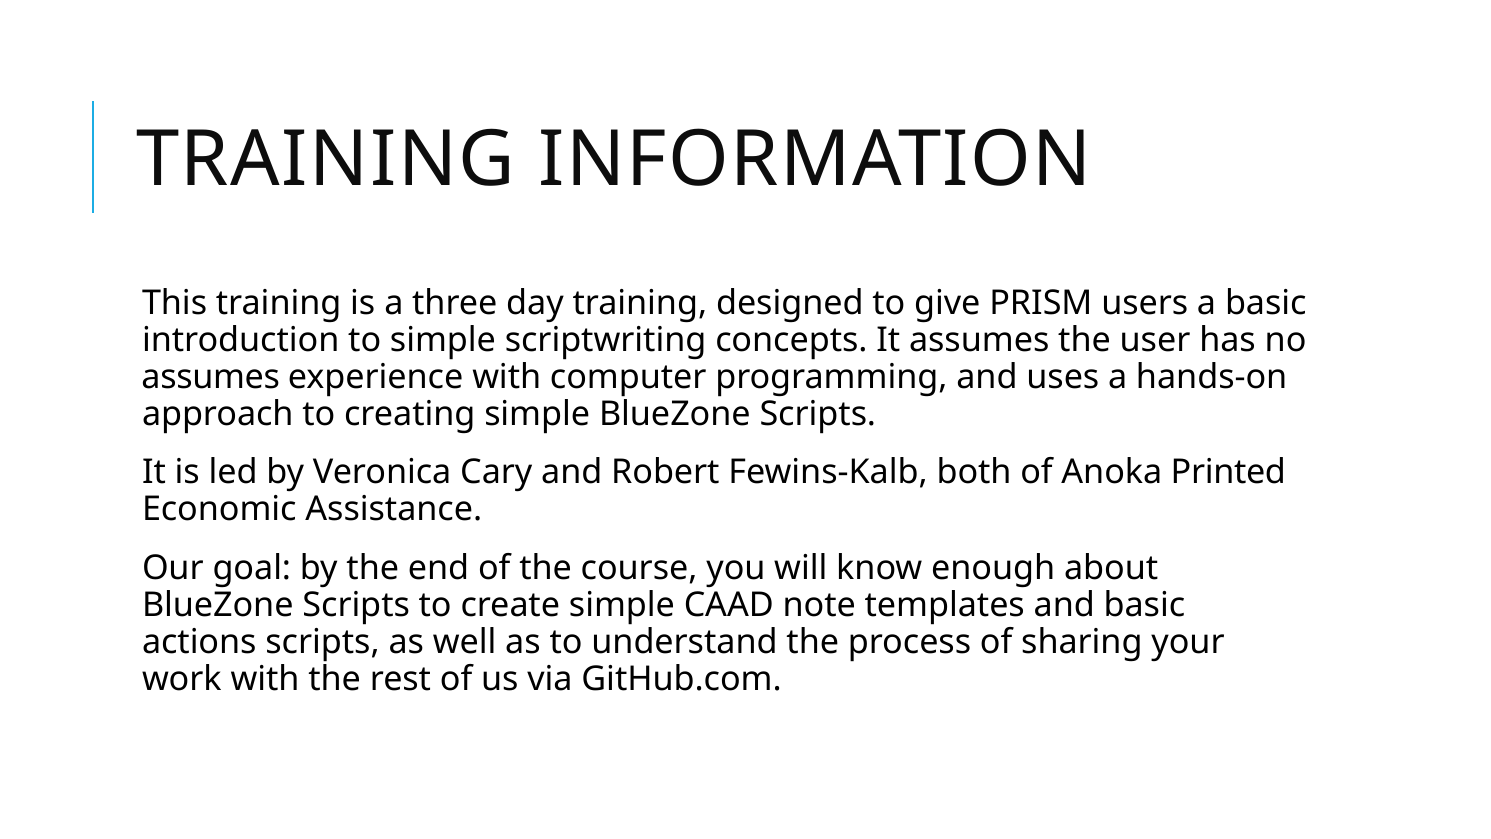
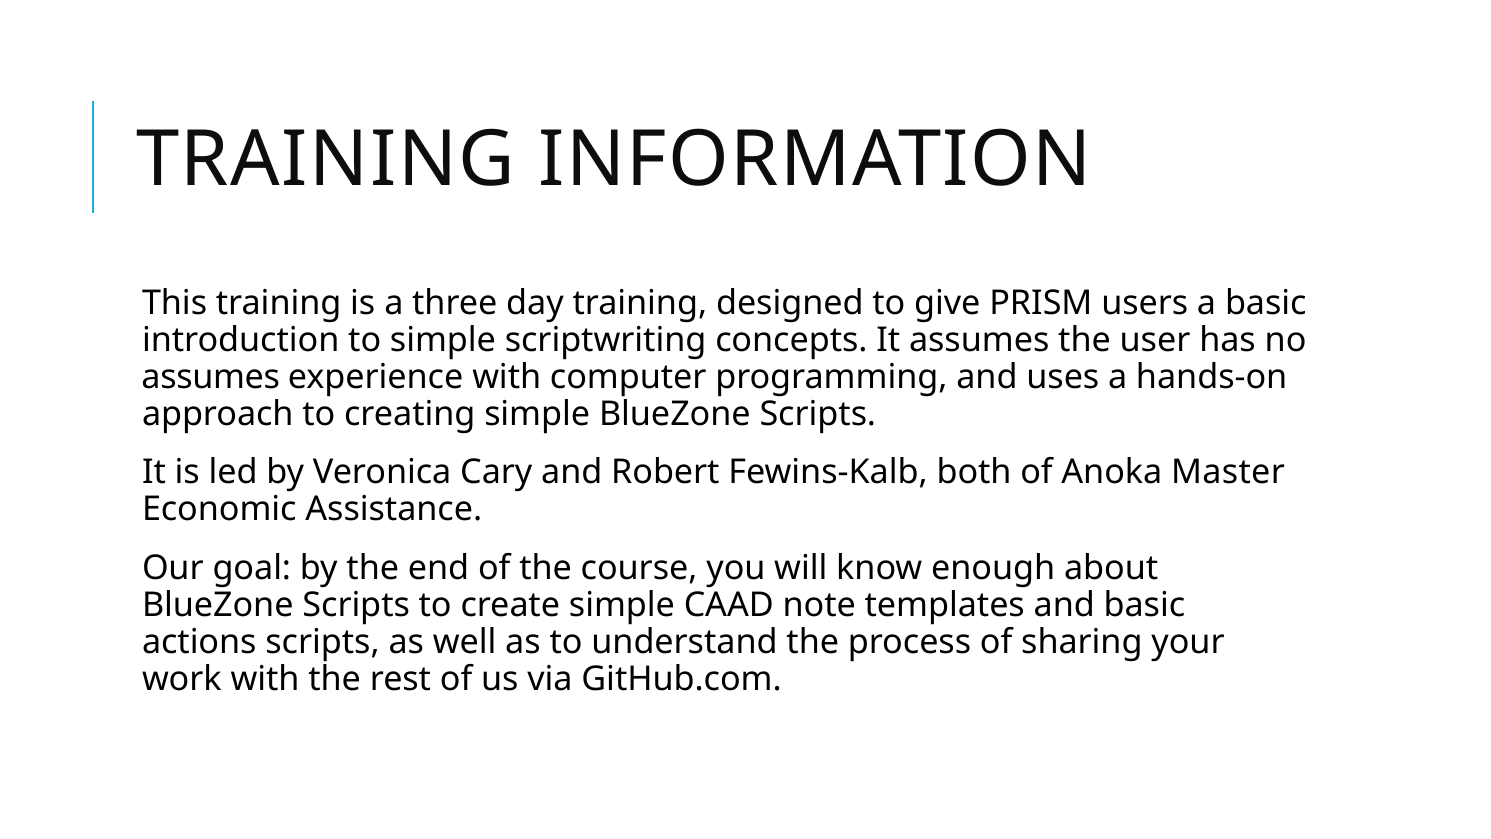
Printed: Printed -> Master
